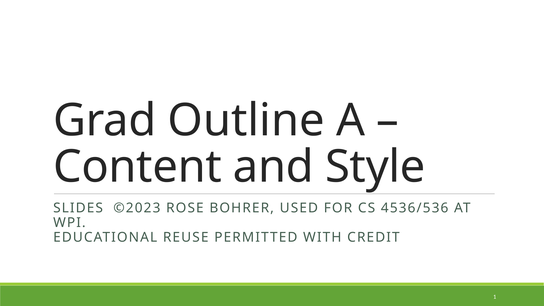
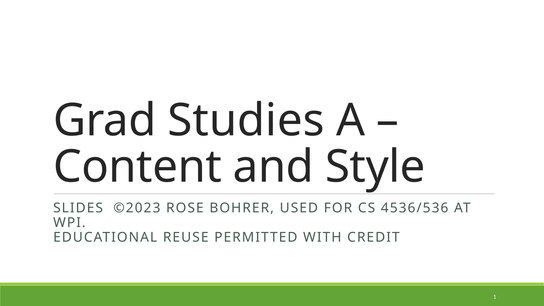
Outline: Outline -> Studies
